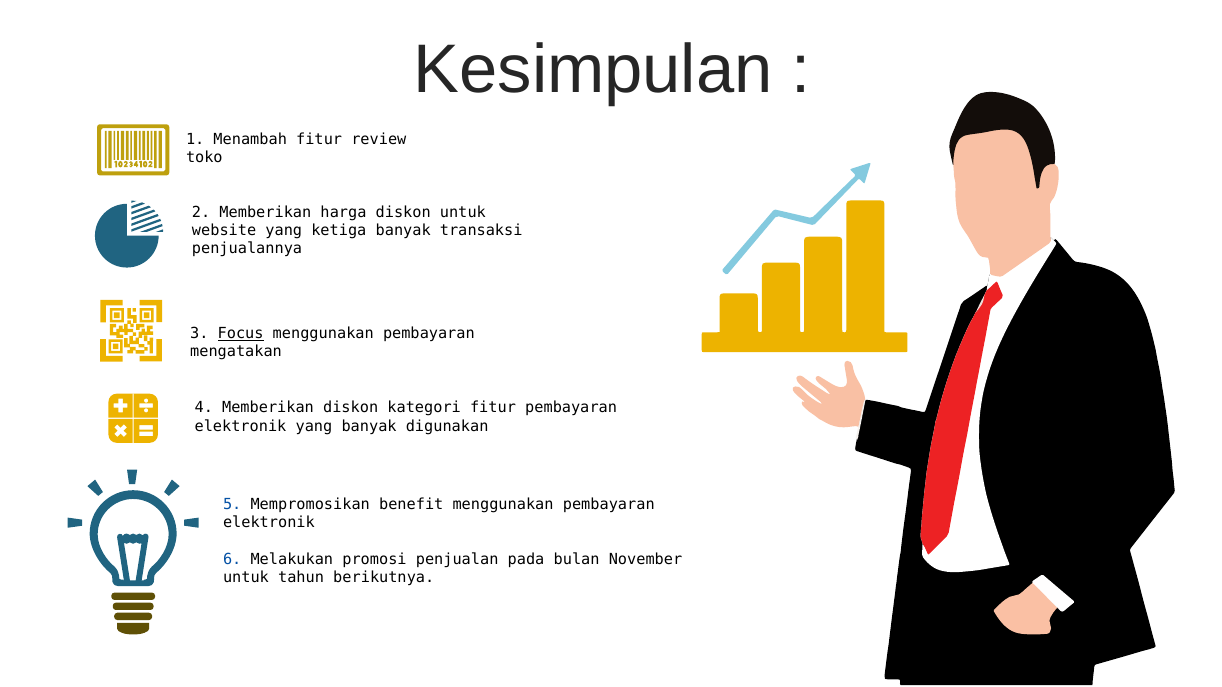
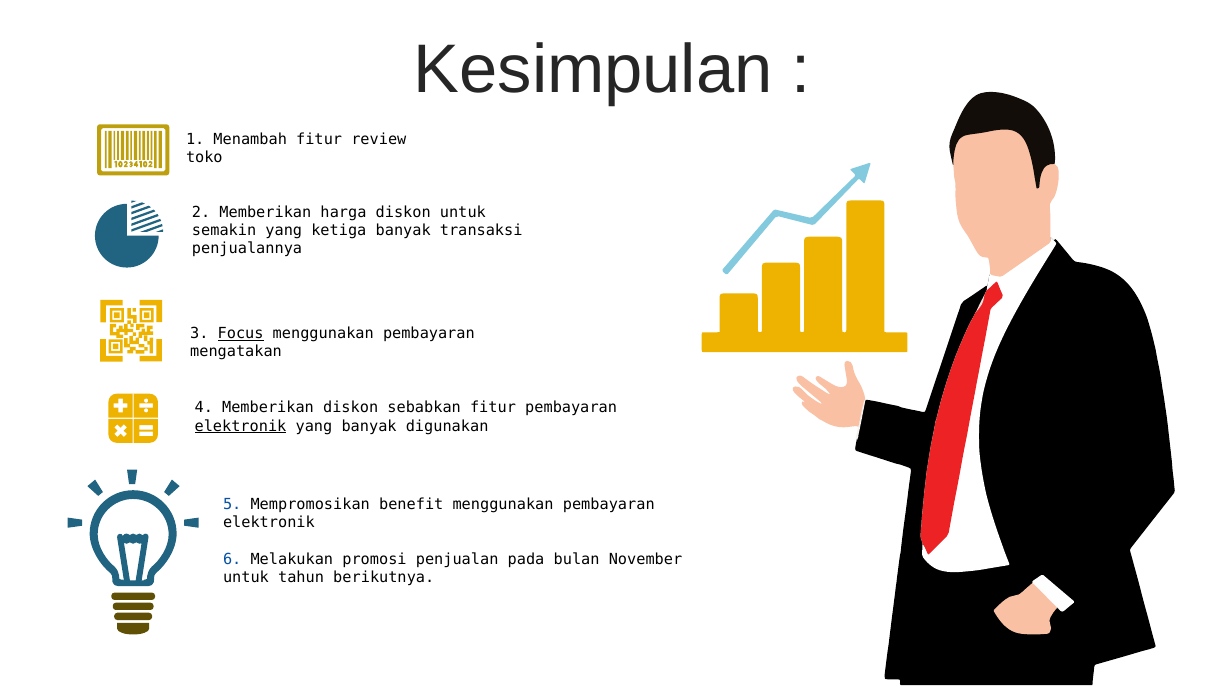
website: website -> semakin
kategori: kategori -> sebabkan
elektronik at (241, 427) underline: none -> present
